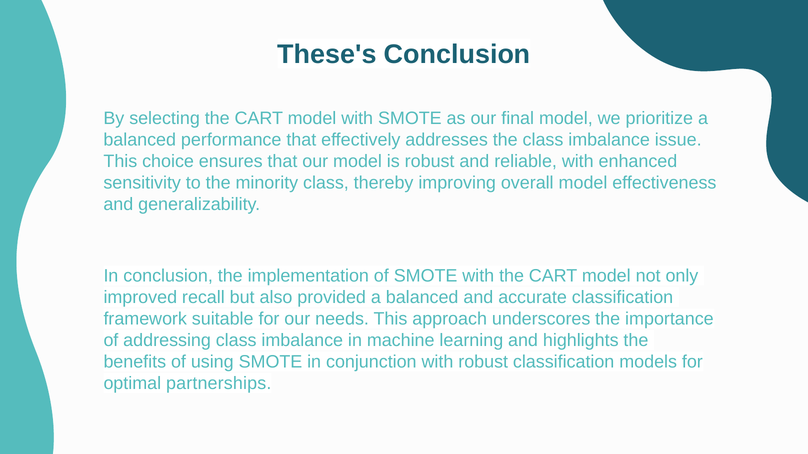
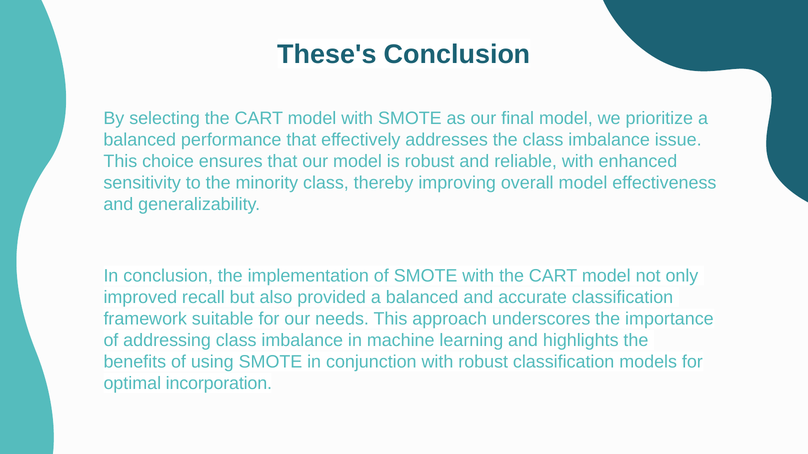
partnerships: partnerships -> incorporation
